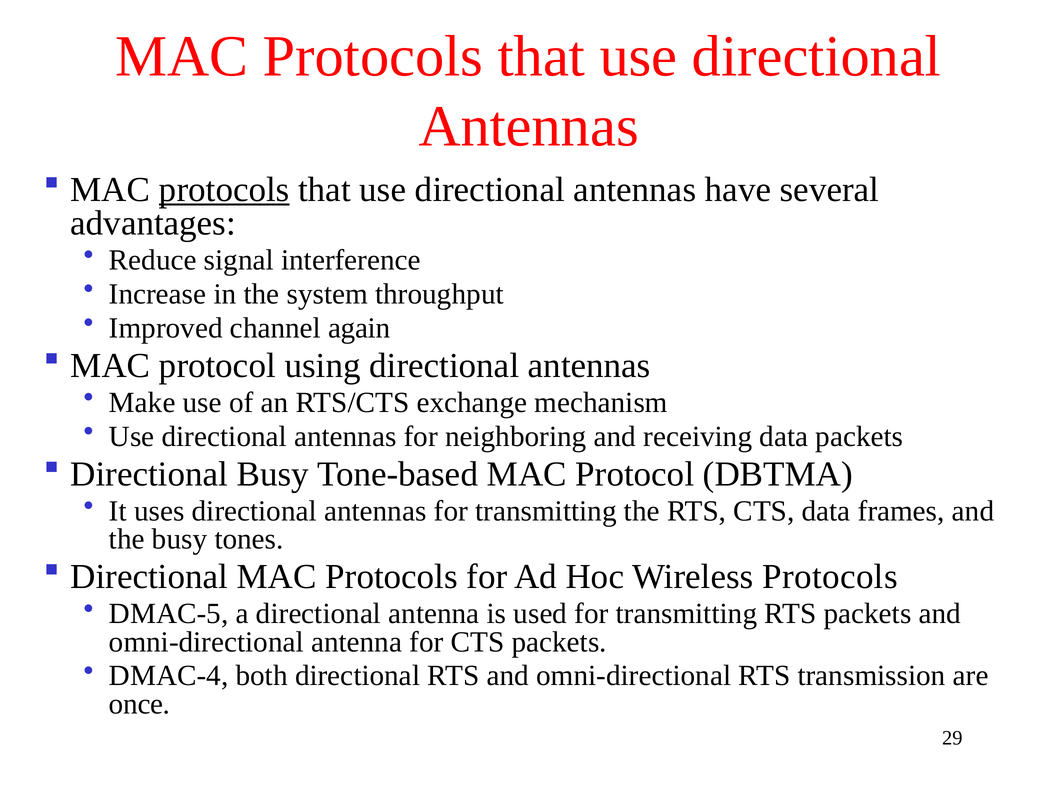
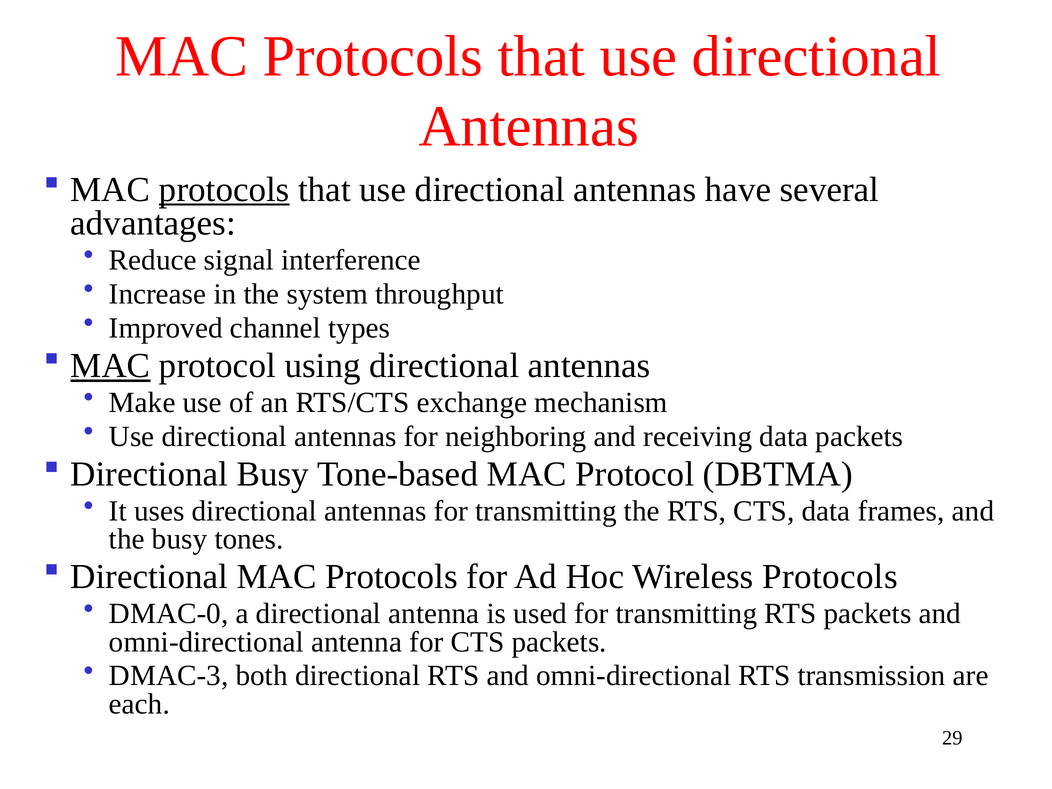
again: again -> types
MAC at (110, 366) underline: none -> present
DMAC-5: DMAC-5 -> DMAC-0
DMAC-4: DMAC-4 -> DMAC-3
once: once -> each
